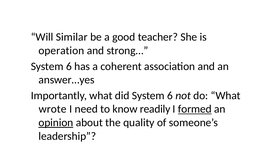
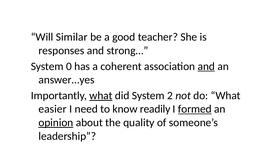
operation: operation -> responses
6 at (69, 66): 6 -> 0
and at (206, 66) underline: none -> present
what at (101, 96) underline: none -> present
did System 6: 6 -> 2
wrote: wrote -> easier
